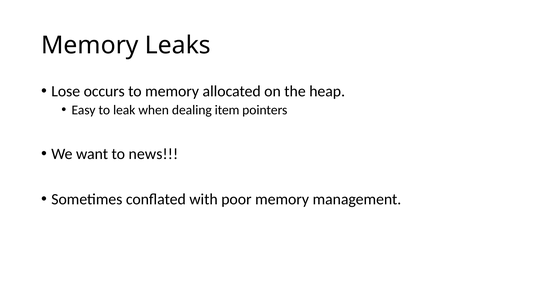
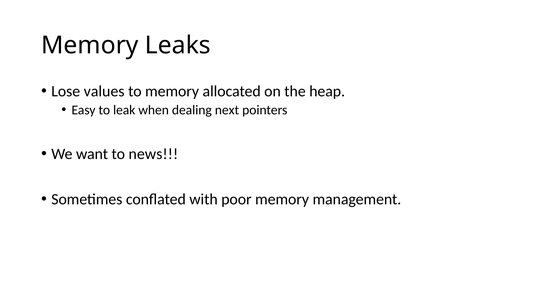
occurs: occurs -> values
item: item -> next
